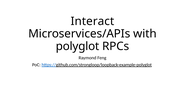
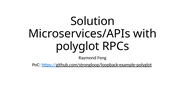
Interact: Interact -> Solution
